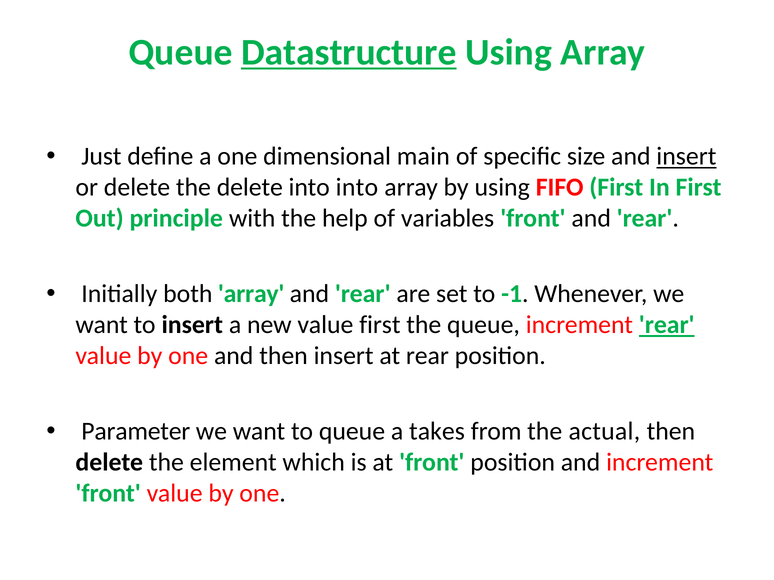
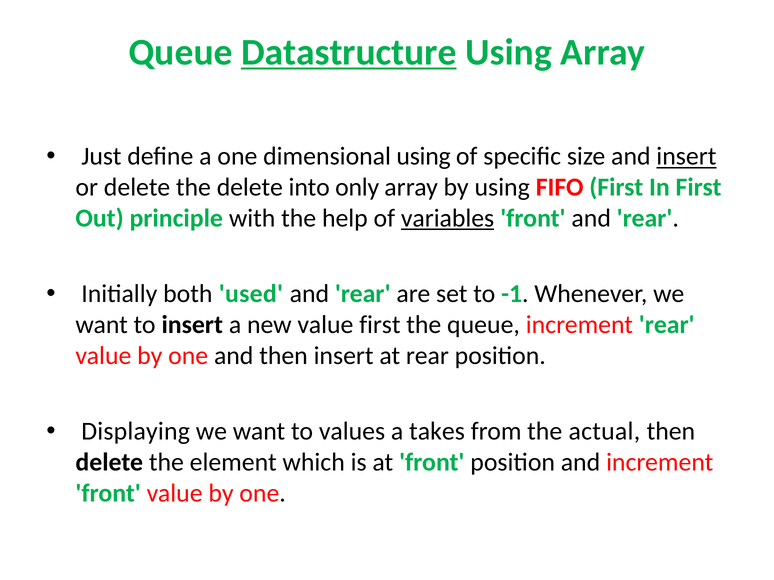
dimensional main: main -> using
into into: into -> only
variables underline: none -> present
both array: array -> used
rear at (667, 325) underline: present -> none
Parameter: Parameter -> Displaying
to queue: queue -> values
